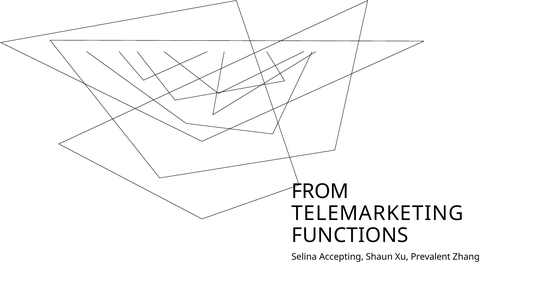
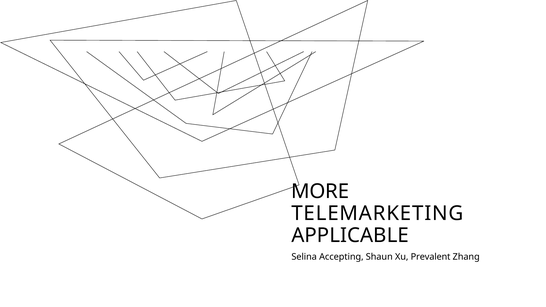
FROM: FROM -> MORE
FUNCTIONS: FUNCTIONS -> APPLICABLE
